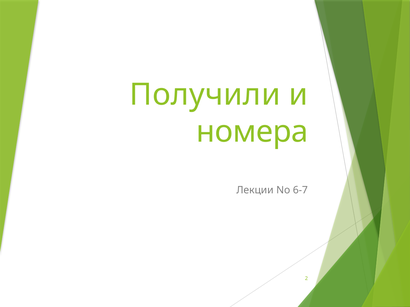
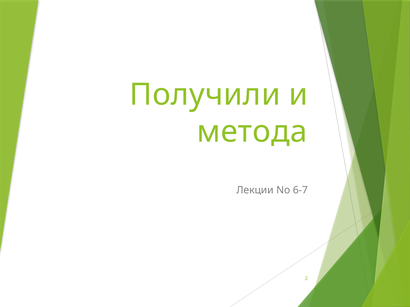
номера: номера -> метода
